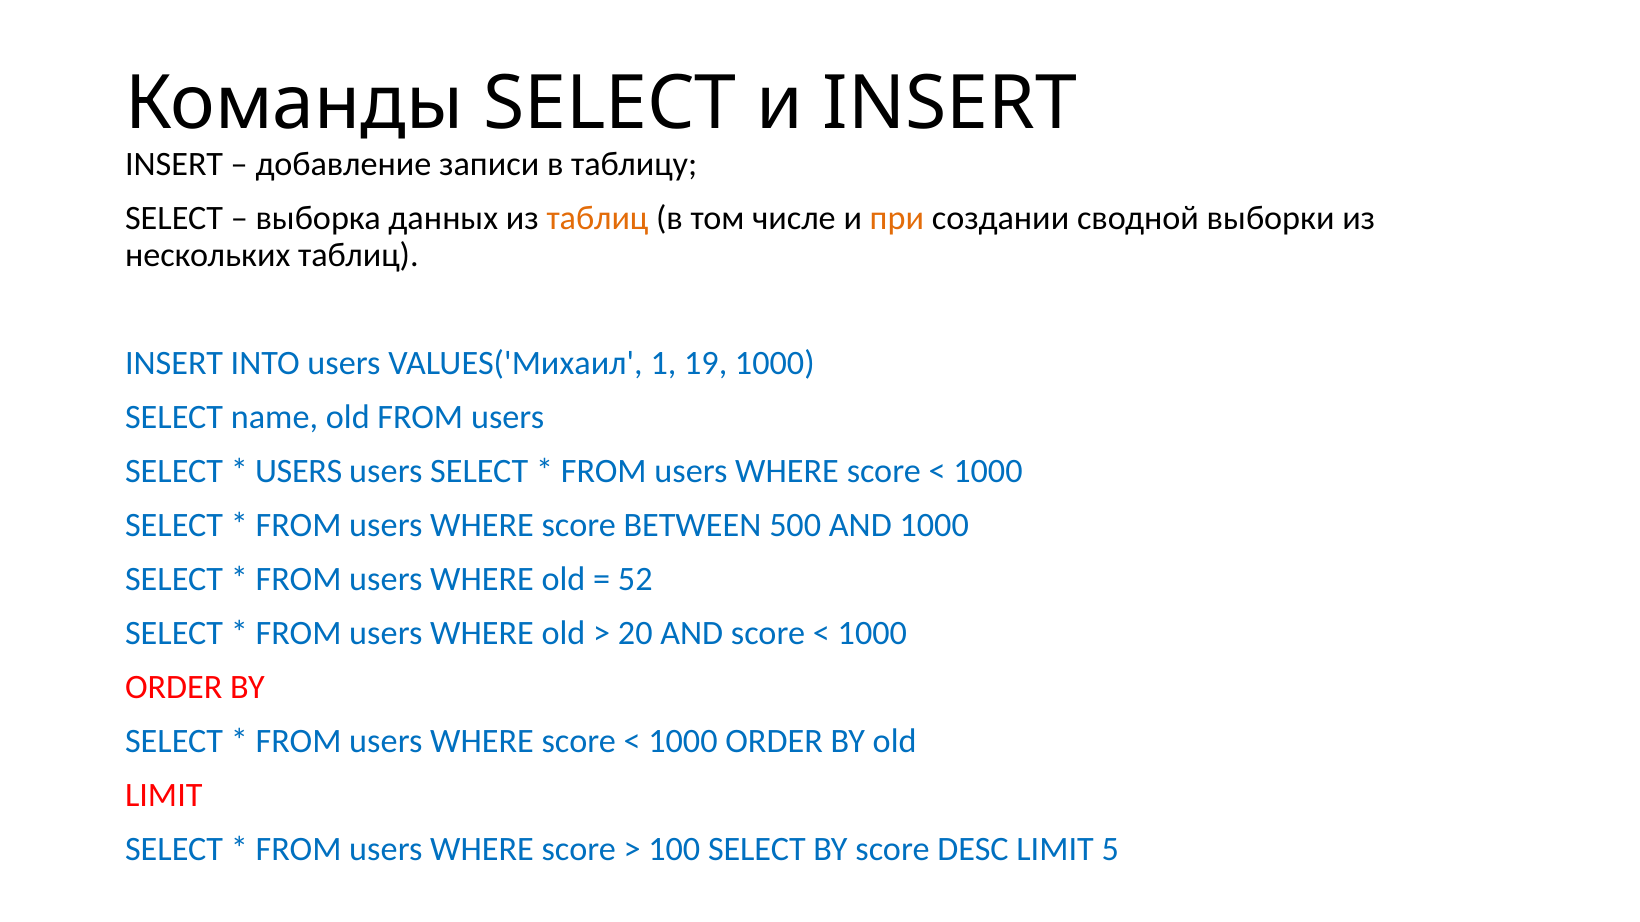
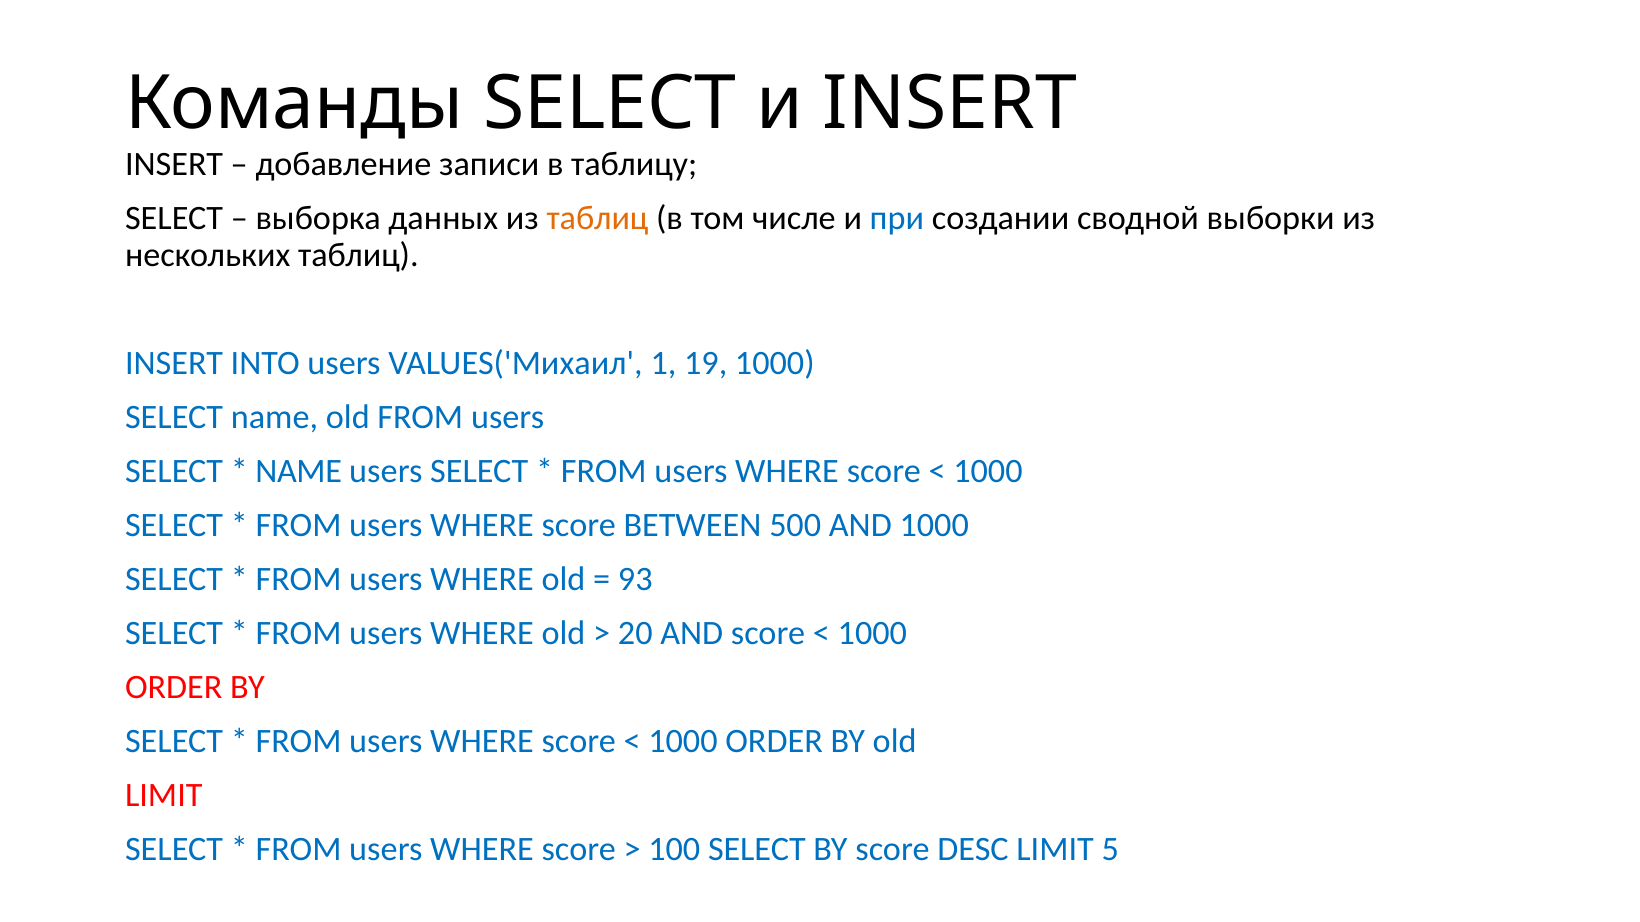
при colour: orange -> blue
USERS at (299, 472): USERS -> NAME
52: 52 -> 93
